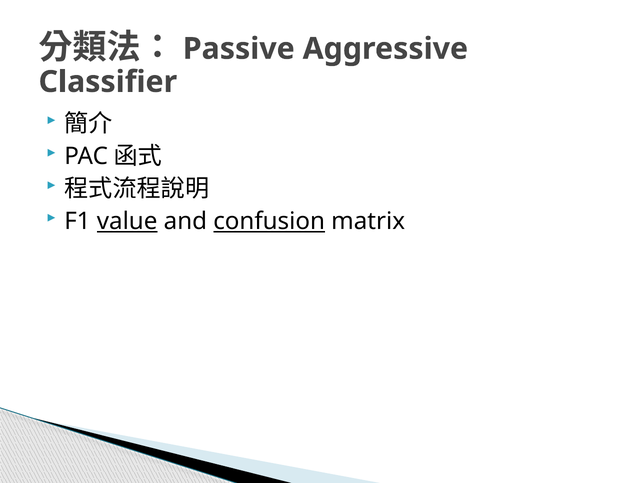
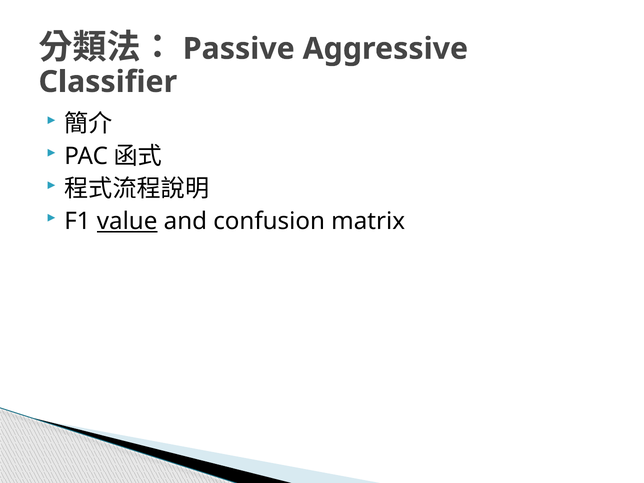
confusion underline: present -> none
